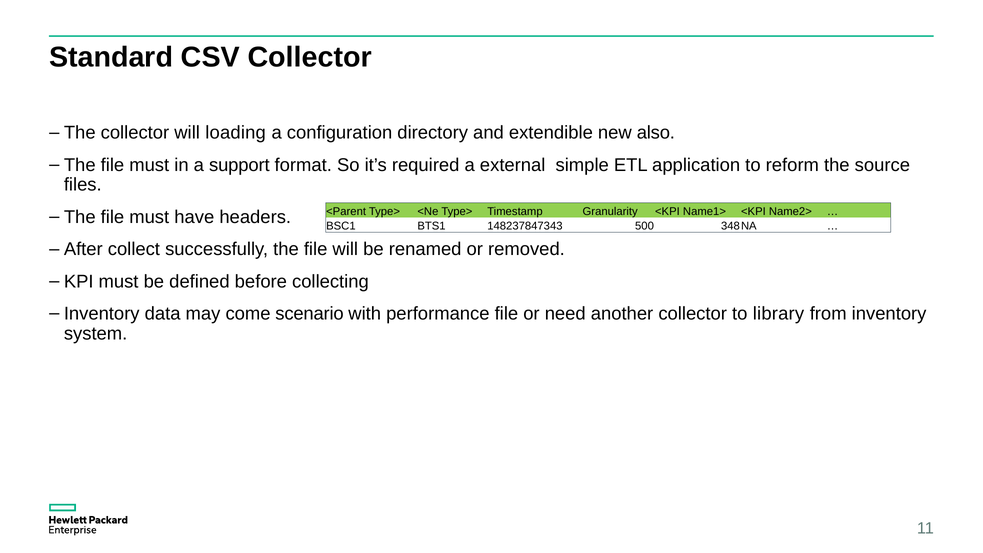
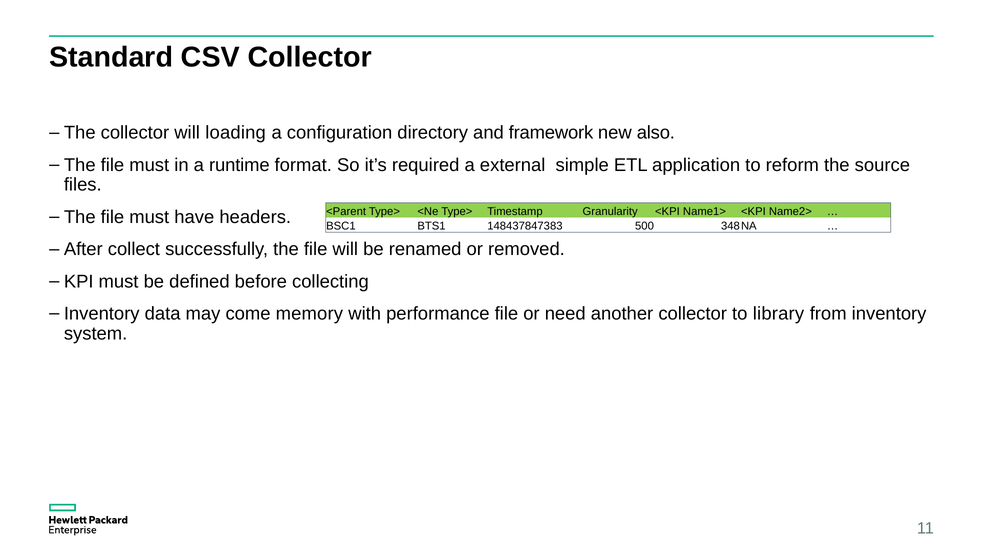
extendible: extendible -> framework
support: support -> runtime
148237847343: 148237847343 -> 148437847383
scenario: scenario -> memory
